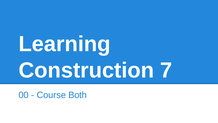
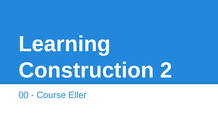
7: 7 -> 2
Both: Both -> Eller
